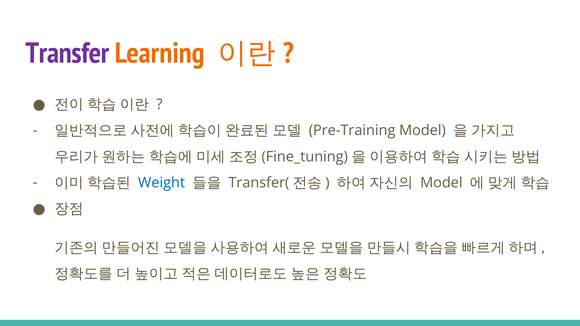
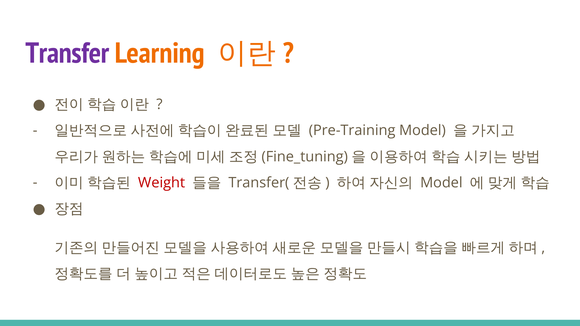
Weight colour: blue -> red
